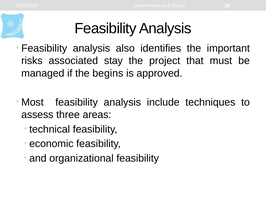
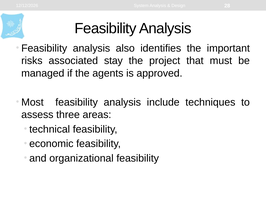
begins: begins -> agents
